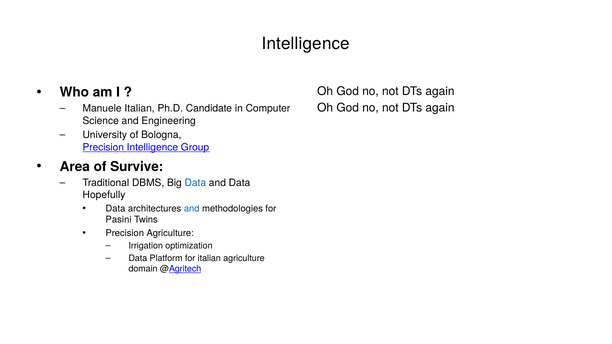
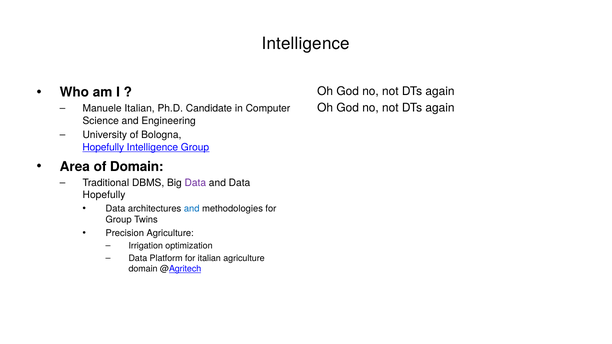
Precision at (103, 147): Precision -> Hopefully
of Survive: Survive -> Domain
Data at (195, 183) colour: blue -> purple
Pasini at (119, 220): Pasini -> Group
